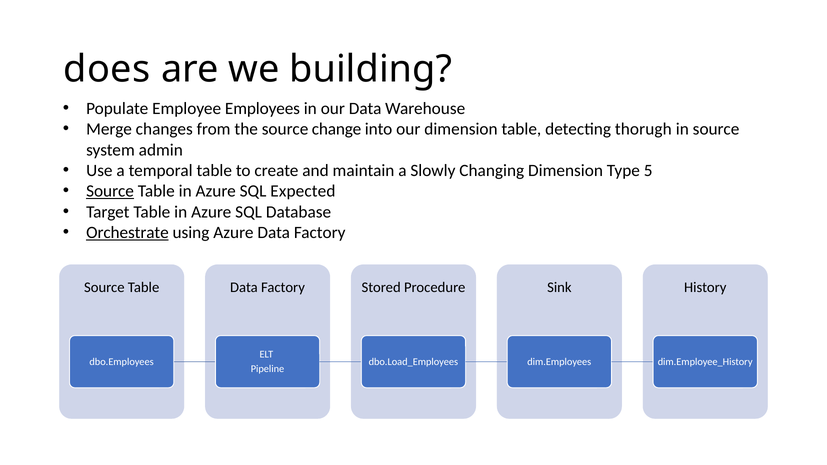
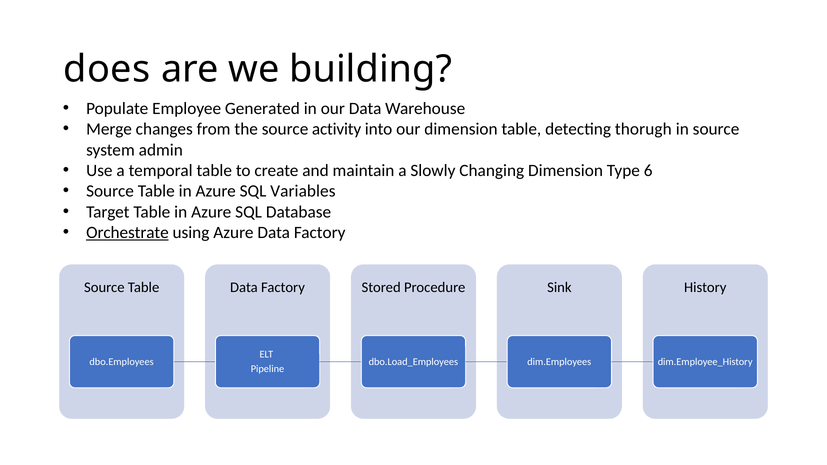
Employees: Employees -> Generated
change: change -> activity
5: 5 -> 6
Source at (110, 191) underline: present -> none
Expected: Expected -> Variables
